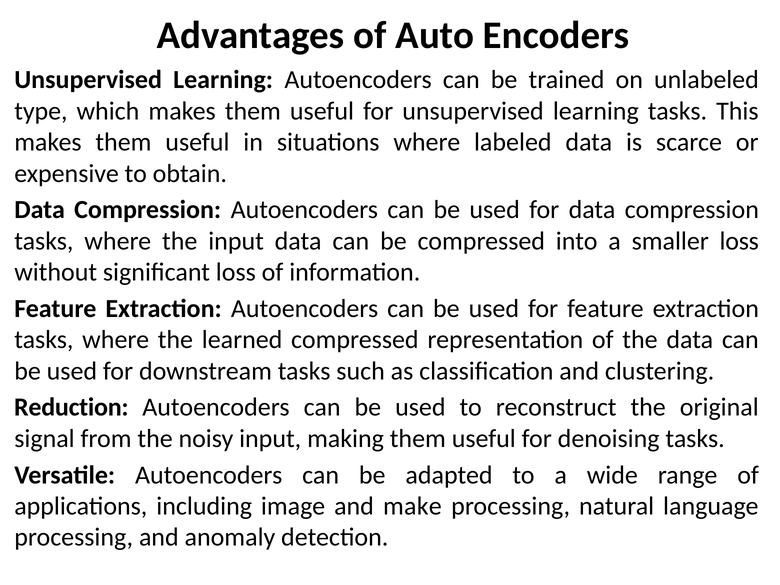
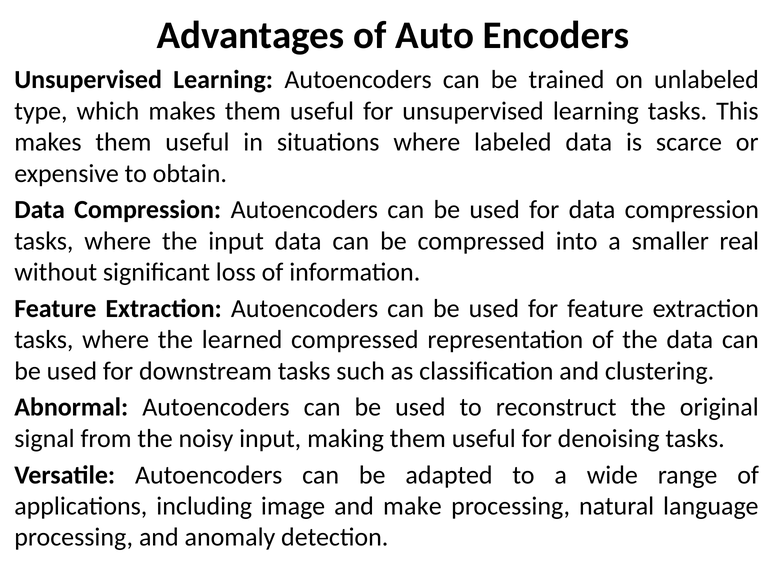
smaller loss: loss -> real
Reduction: Reduction -> Abnormal
